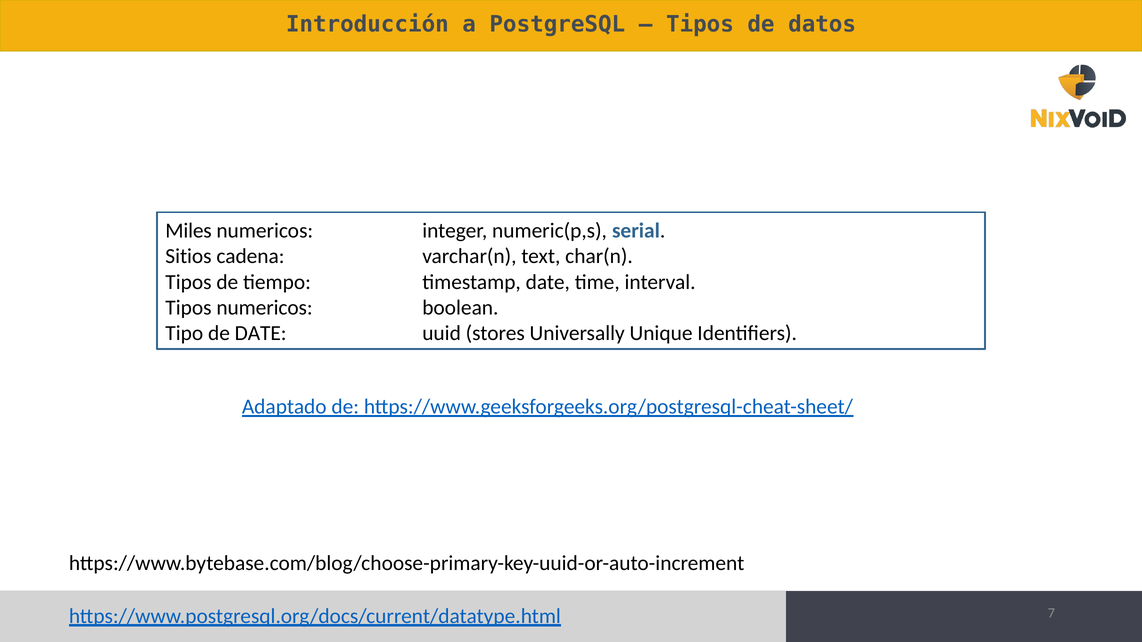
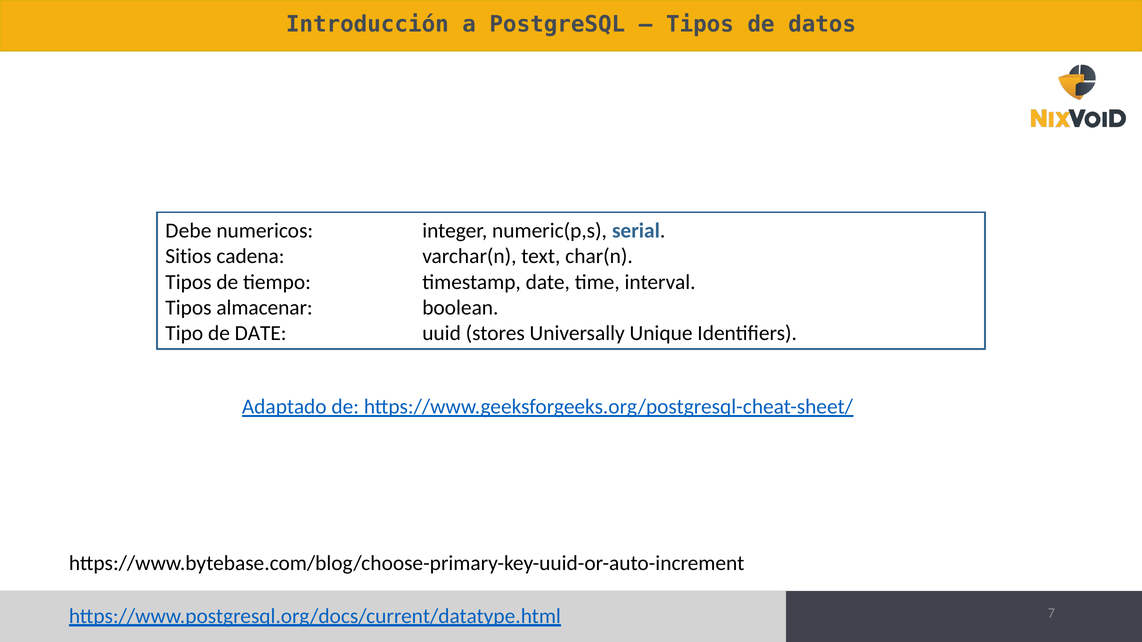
Miles: Miles -> Debe
Tipos numericos: numericos -> almacenar
